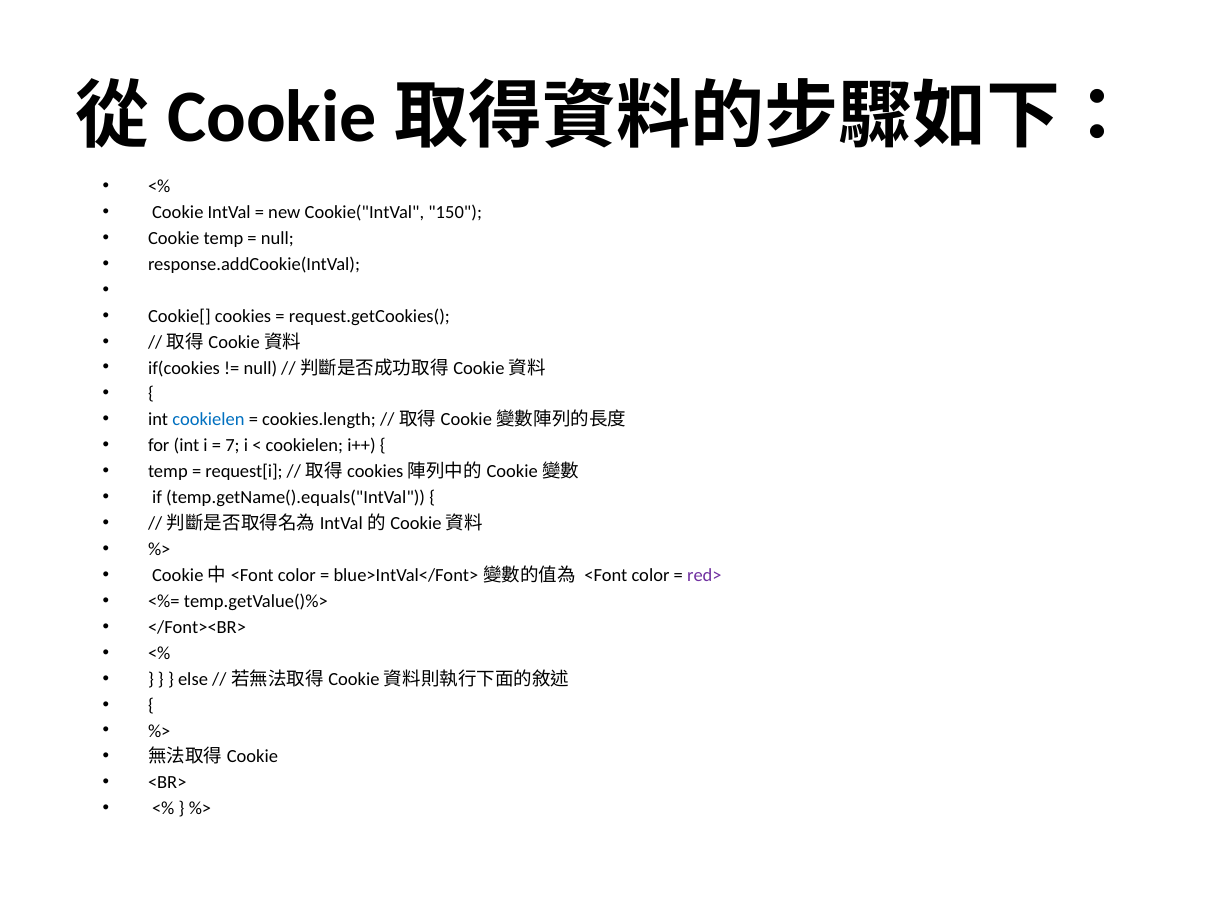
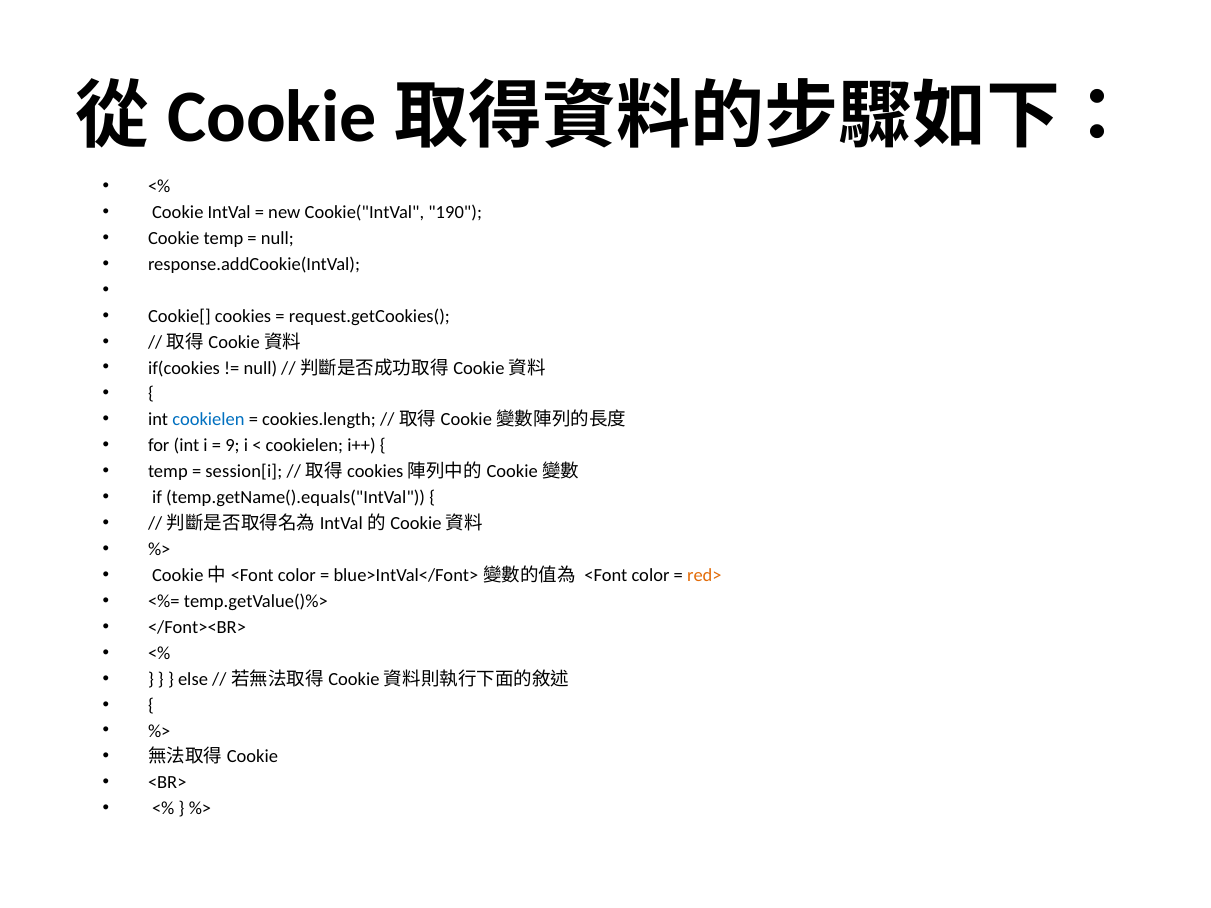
150: 150 -> 190
7: 7 -> 9
request[i: request[i -> session[i
red> colour: purple -> orange
